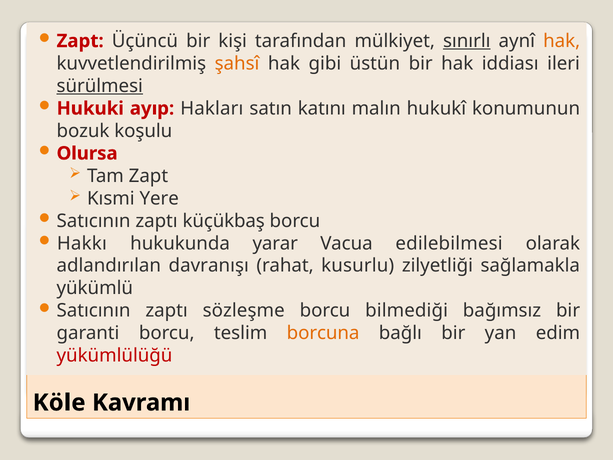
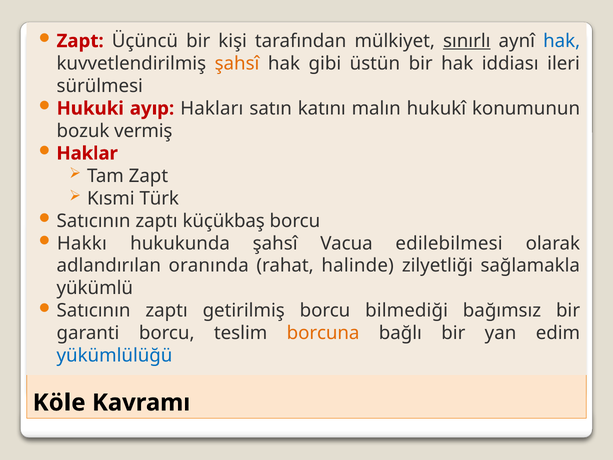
hak at (562, 41) colour: orange -> blue
sürülmesi underline: present -> none
koşulu: koşulu -> vermiş
Olursa: Olursa -> Haklar
Yere: Yere -> Türk
hukukunda yarar: yarar -> şahsî
davranışı: davranışı -> oranında
kusurlu: kusurlu -> halinde
sözleşme: sözleşme -> getirilmiş
yükümlülüğü colour: red -> blue
